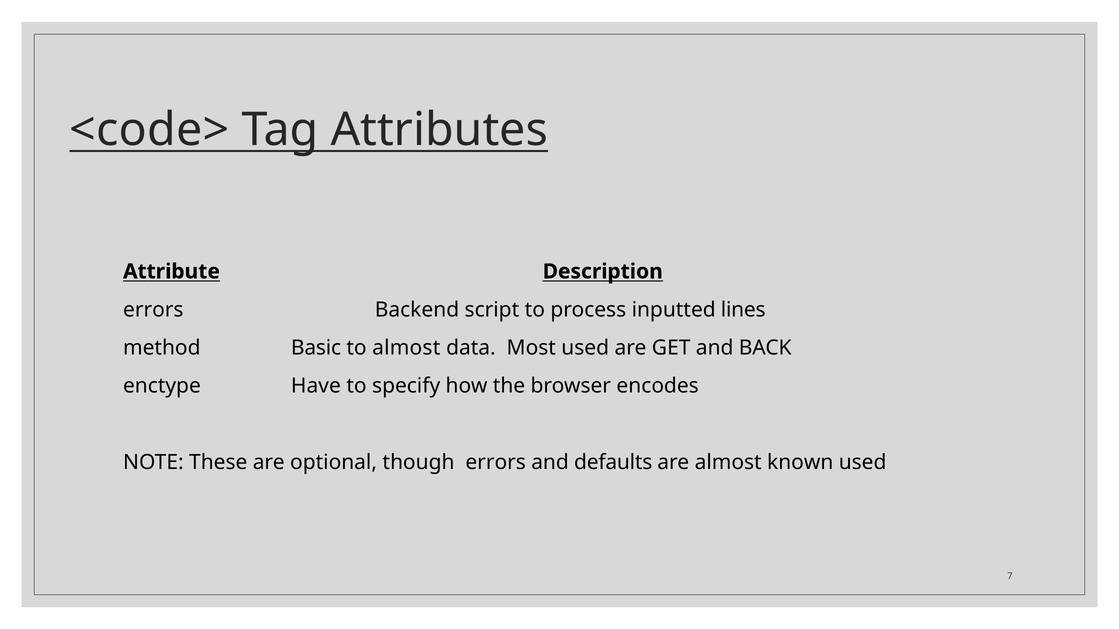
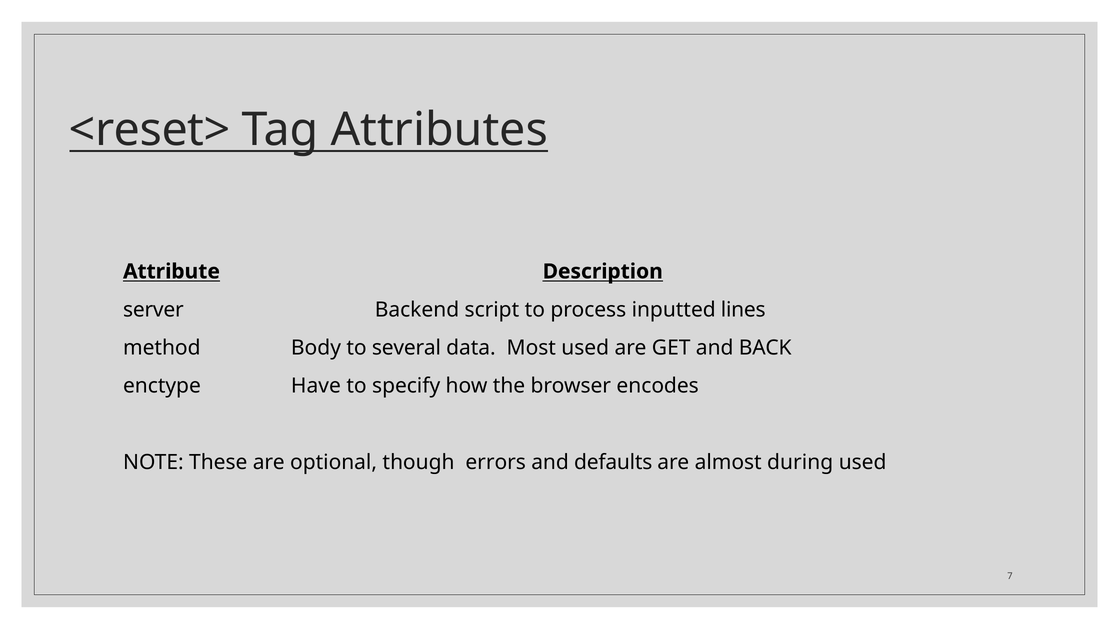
<code>: <code> -> <reset>
errors at (153, 310): errors -> server
Basic: Basic -> Body
to almost: almost -> several
known: known -> during
